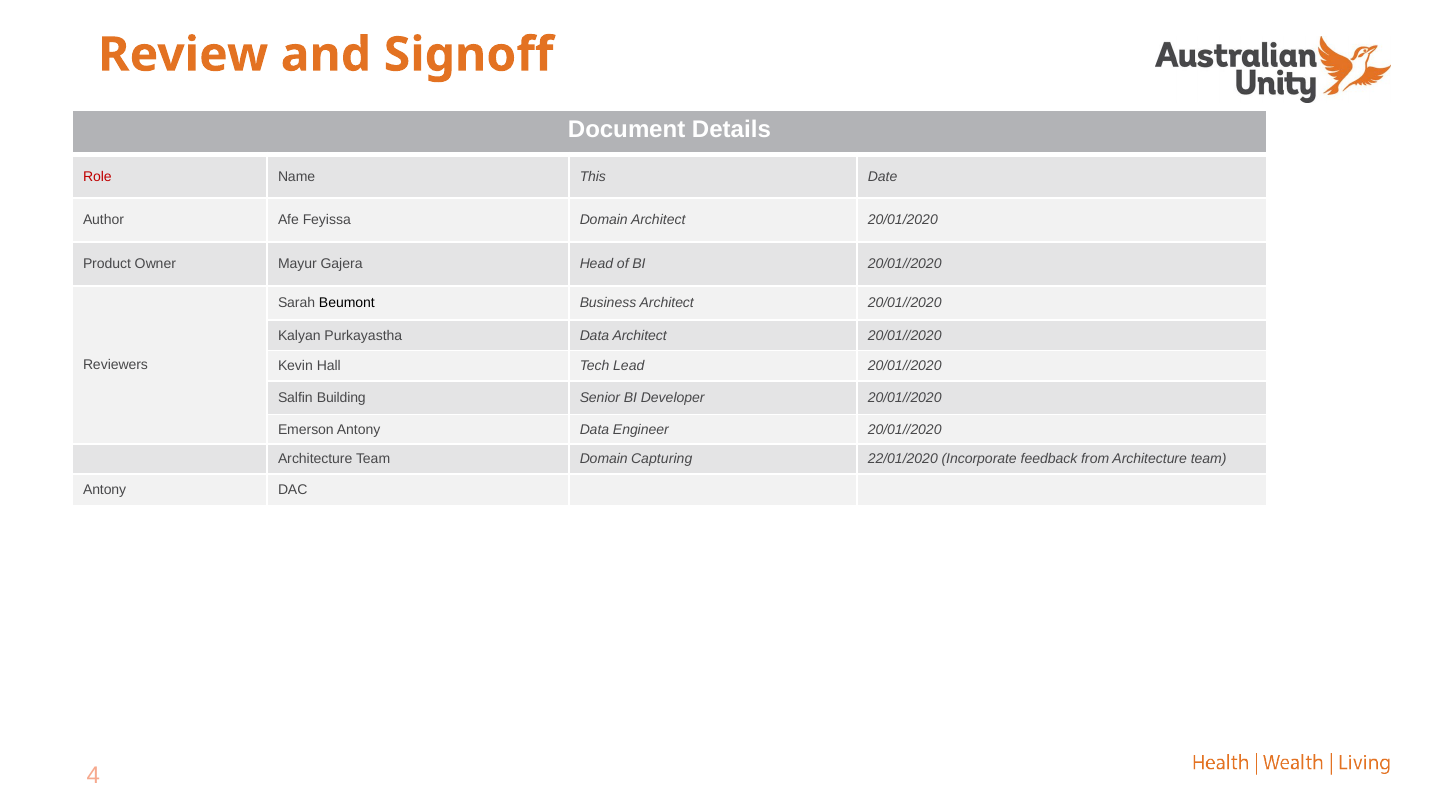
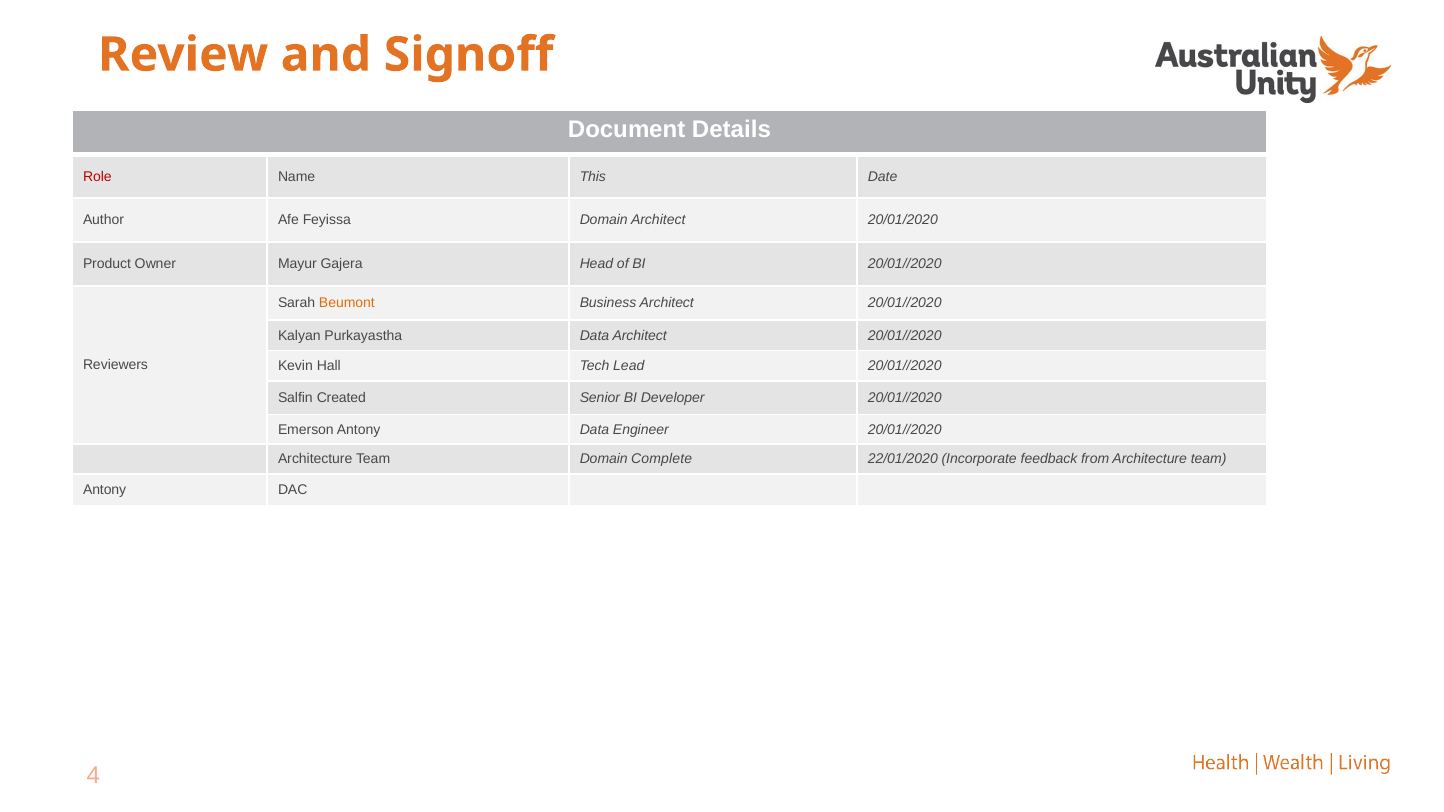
Beumont colour: black -> orange
Building: Building -> Created
Capturing: Capturing -> Complete
